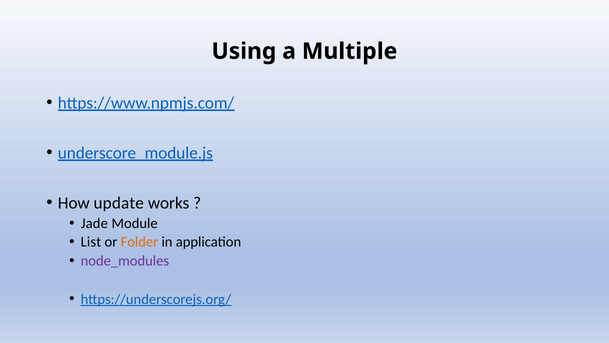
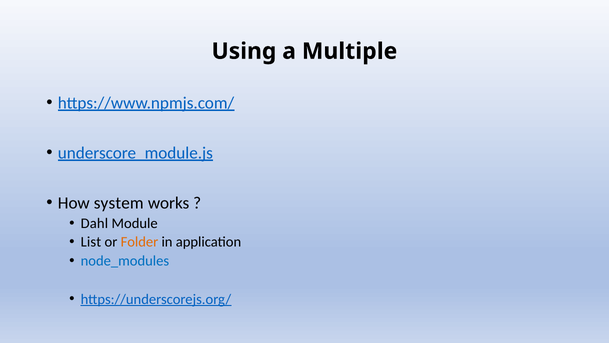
update: update -> system
Jade: Jade -> Dahl
node_modules colour: purple -> blue
